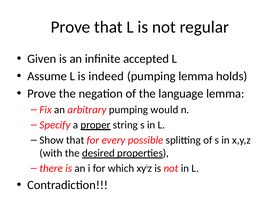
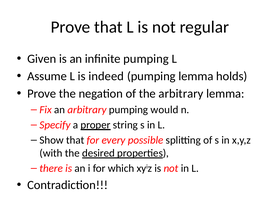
infinite accepted: accepted -> pumping
the language: language -> arbitrary
